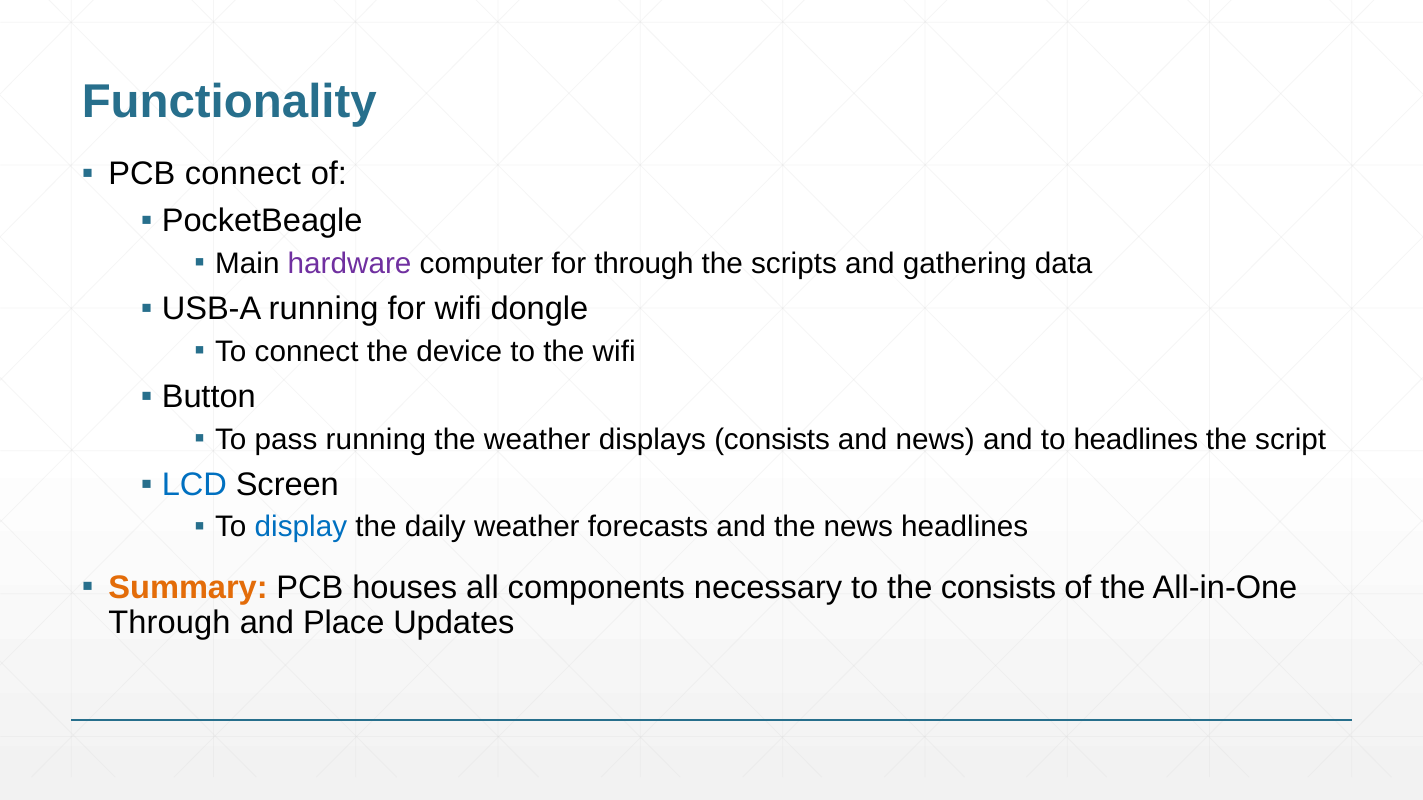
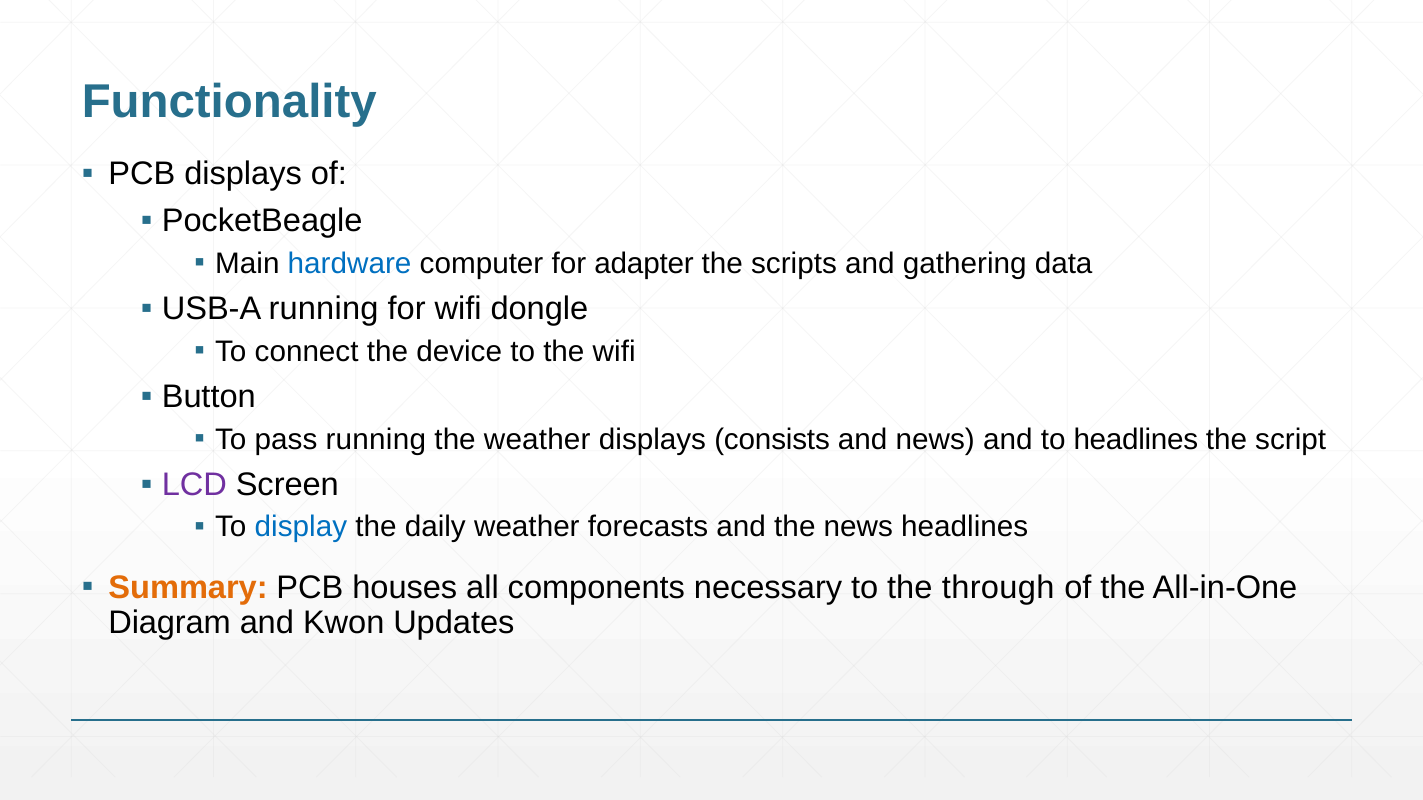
PCB connect: connect -> displays
hardware colour: purple -> blue
for through: through -> adapter
LCD colour: blue -> purple
the consists: consists -> through
Through at (170, 623): Through -> Diagram
Place: Place -> Kwon
